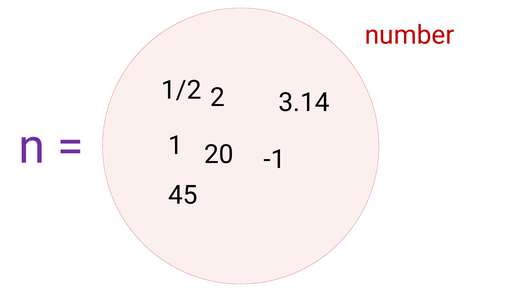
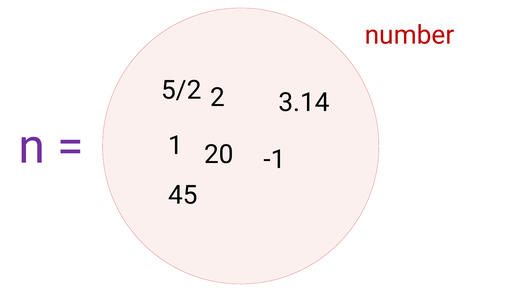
1/2: 1/2 -> 5/2
